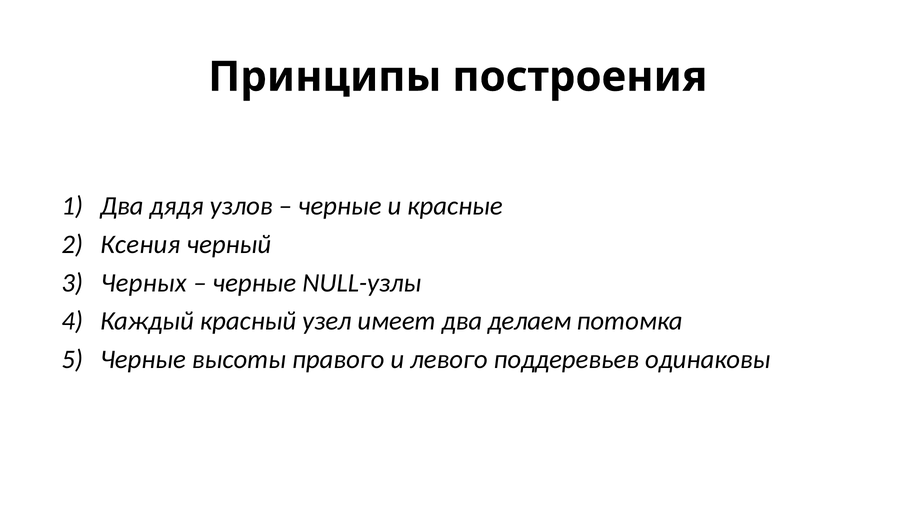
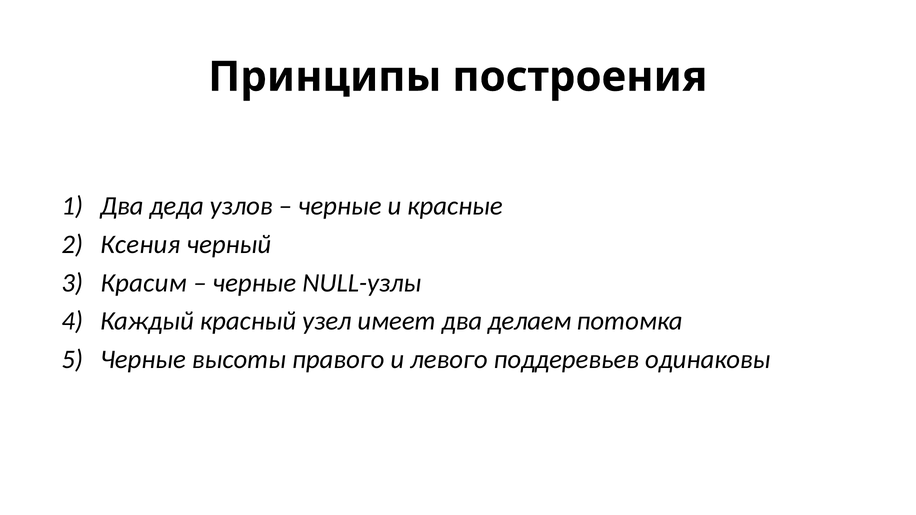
дядя: дядя -> деда
Черных: Черных -> Красим
